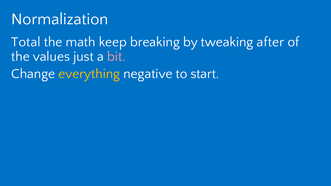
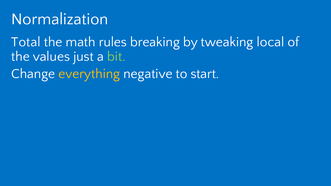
keep: keep -> rules
after: after -> local
bit colour: pink -> light green
